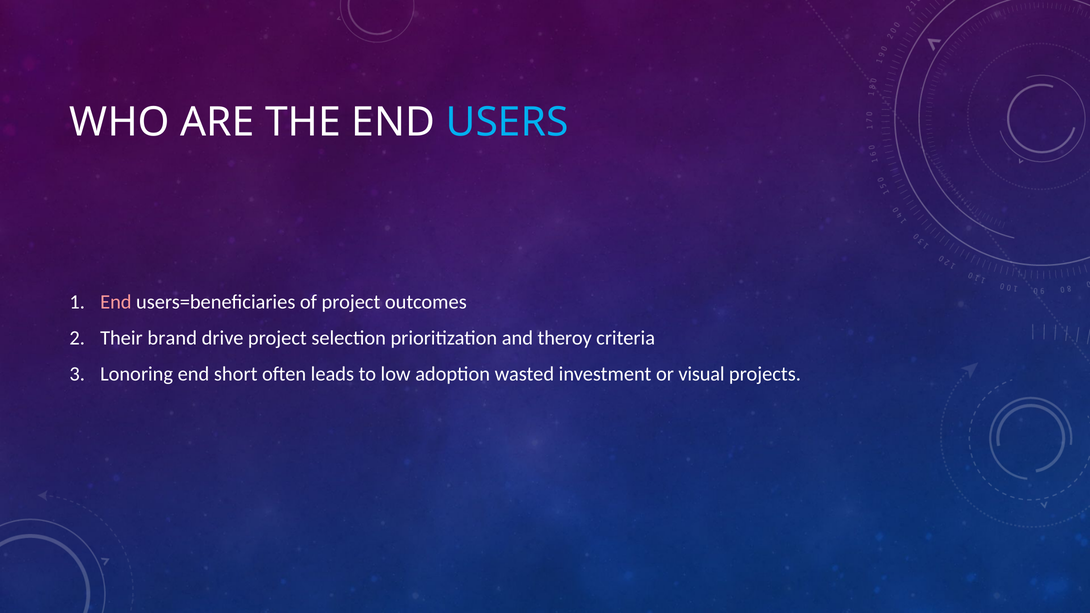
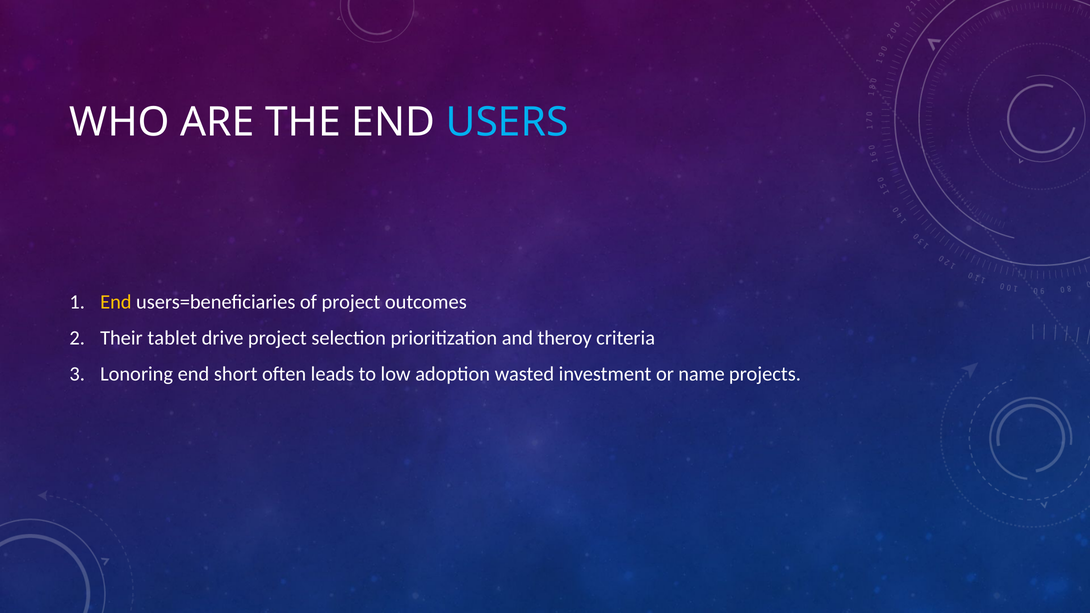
End at (116, 302) colour: pink -> yellow
brand: brand -> tablet
visual: visual -> name
